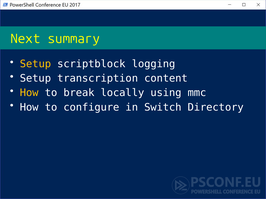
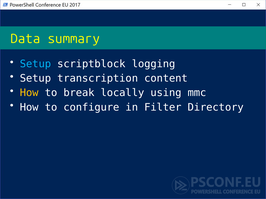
Next: Next -> Data
Setup at (36, 64) colour: yellow -> light blue
Switch: Switch -> Filter
